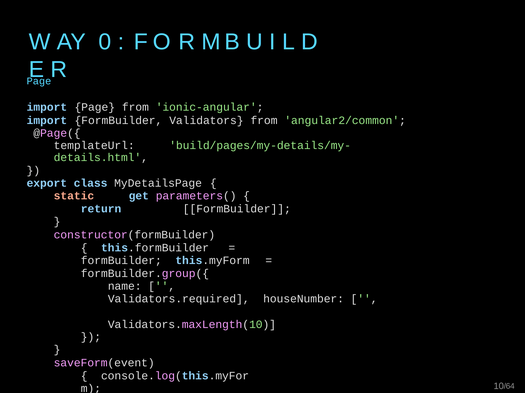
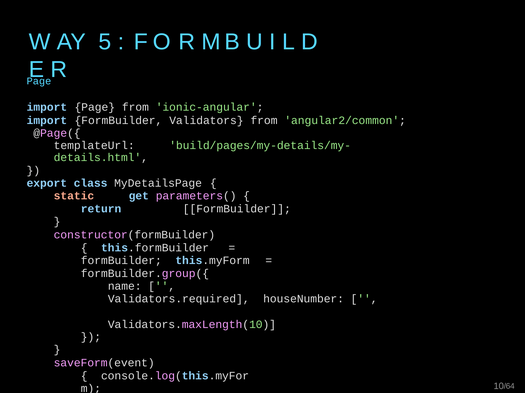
0: 0 -> 5
